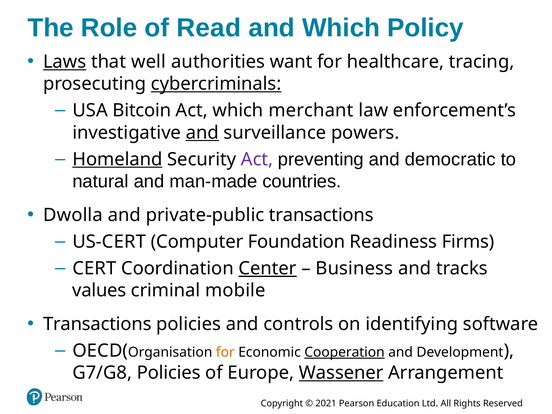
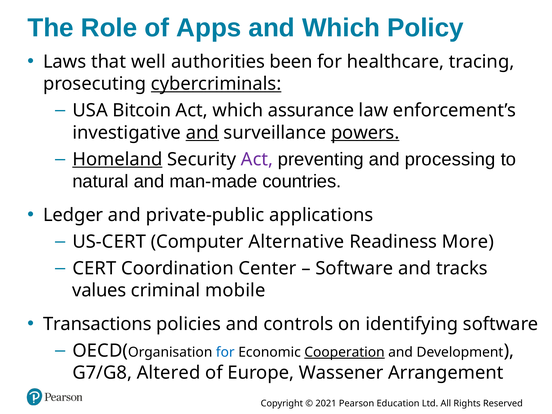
Read: Read -> Apps
Laws underline: present -> none
want: want -> been
merchant: merchant -> assurance
powers underline: none -> present
democratic: democratic -> processing
Dwolla: Dwolla -> Ledger
private-public transactions: transactions -> applications
Foundation: Foundation -> Alternative
Firms: Firms -> More
Center underline: present -> none
Business at (354, 268): Business -> Software
for at (225, 352) colour: orange -> blue
G7/G8 Policies: Policies -> Altered
Wassener underline: present -> none
